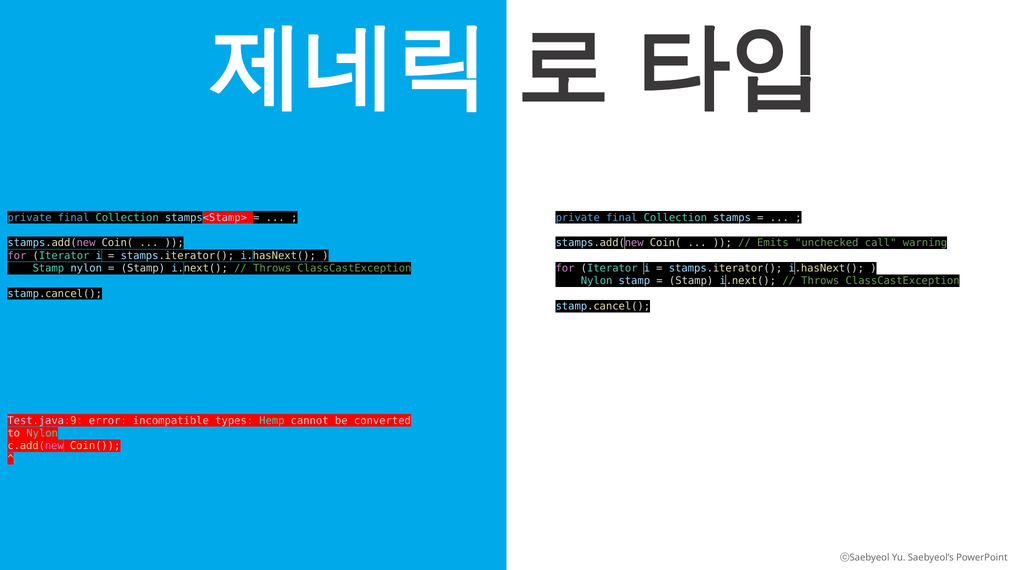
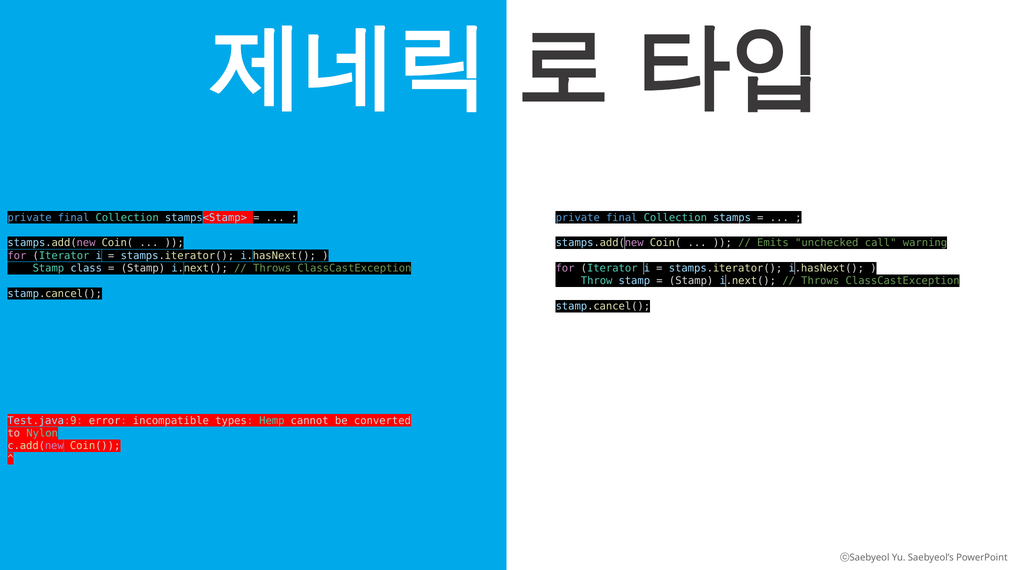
Stamp nylon: nylon -> class
Nylon at (597, 281): Nylon -> Throw
